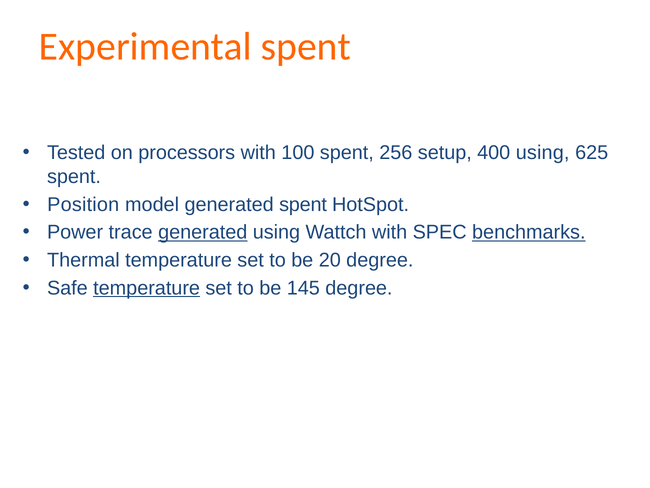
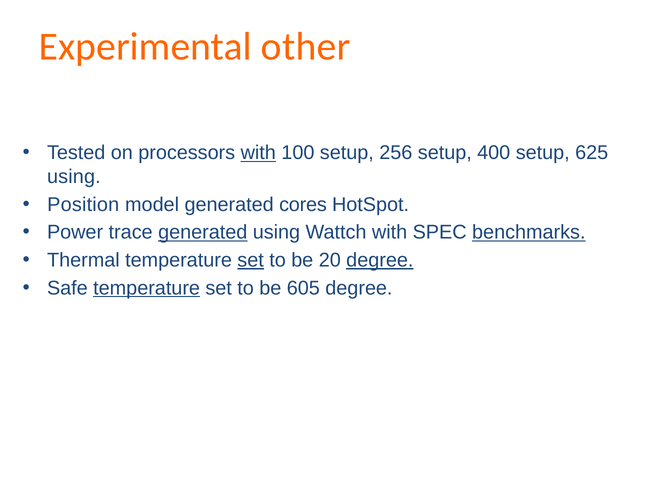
Experimental spent: spent -> other
with at (258, 153) underline: none -> present
100 spent: spent -> setup
400 using: using -> setup
spent at (74, 177): spent -> using
generated spent: spent -> cores
set at (251, 260) underline: none -> present
degree at (380, 260) underline: none -> present
145: 145 -> 605
